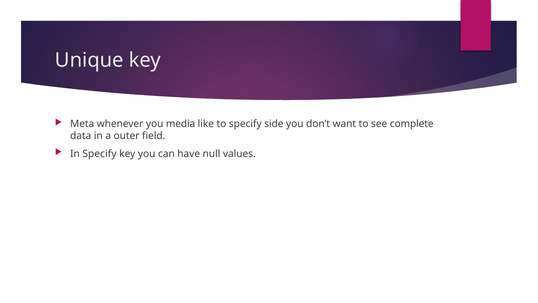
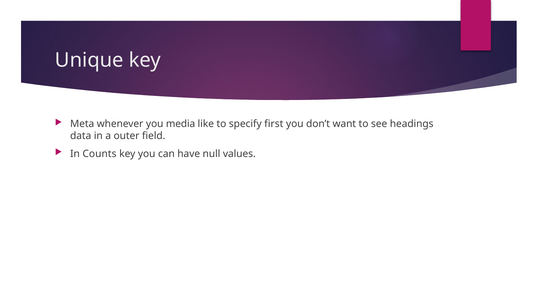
side: side -> first
complete: complete -> headings
In Specify: Specify -> Counts
